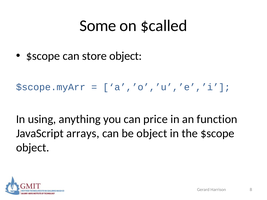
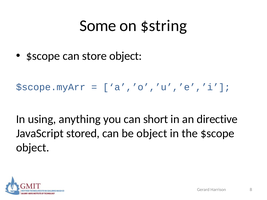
$called: $called -> $string
price: price -> short
function: function -> directive
arrays: arrays -> stored
